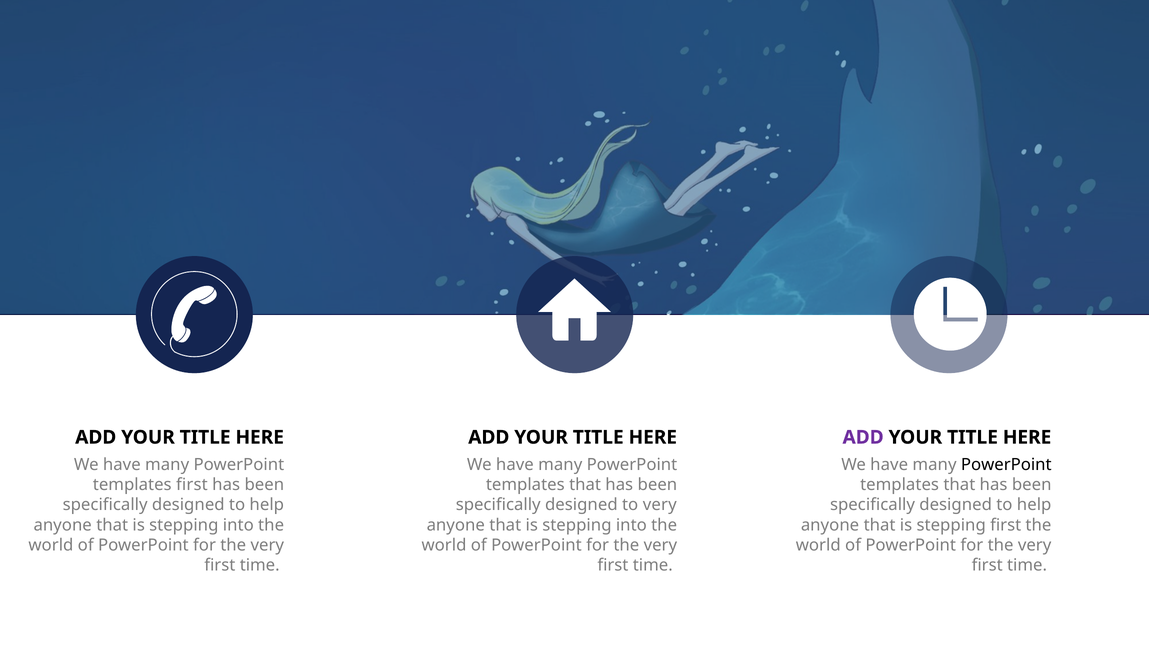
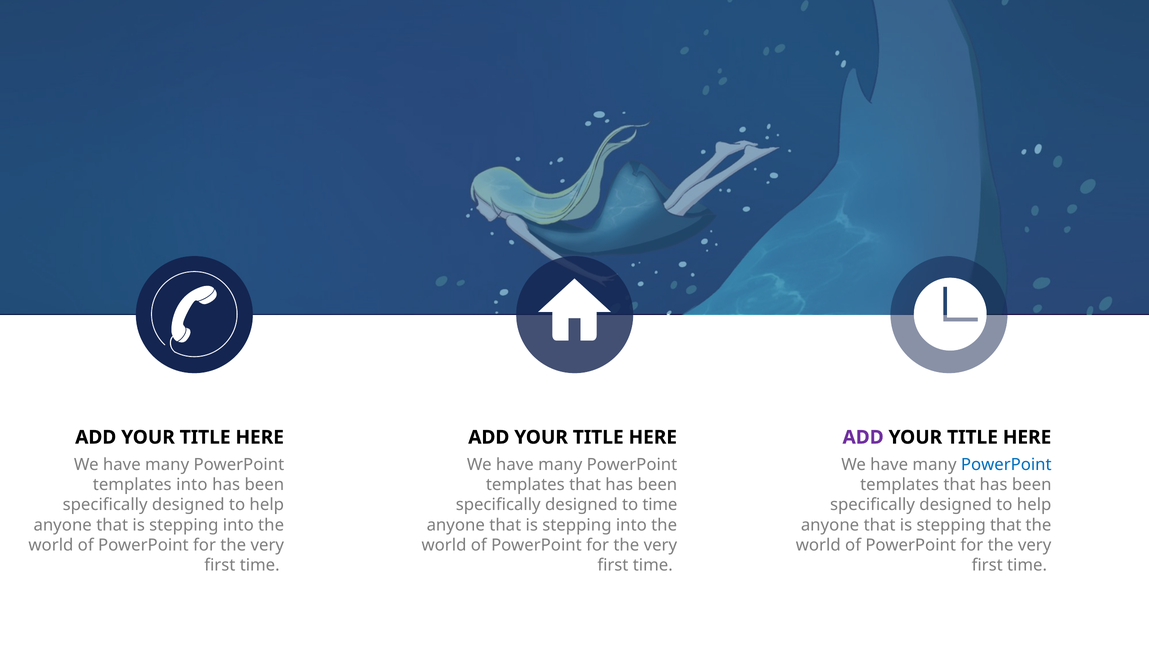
PowerPoint at (1006, 464) colour: black -> blue
templates first: first -> into
to very: very -> time
stepping first: first -> that
